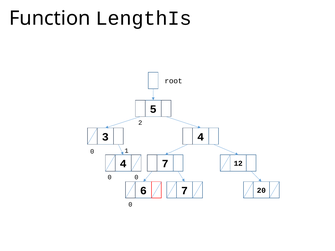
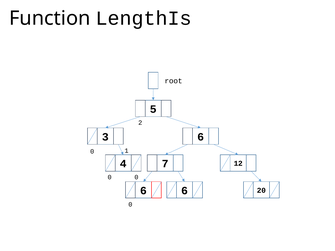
3 4: 4 -> 6
6 7: 7 -> 6
